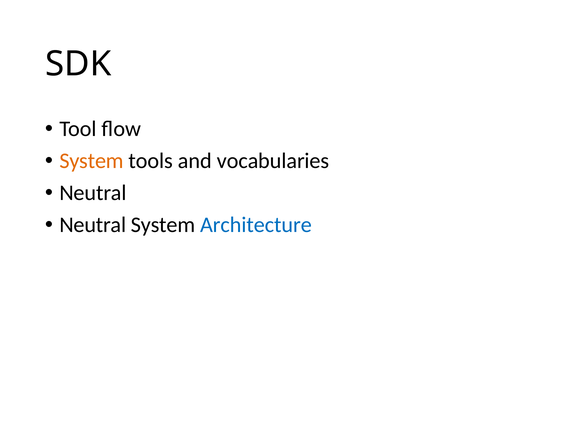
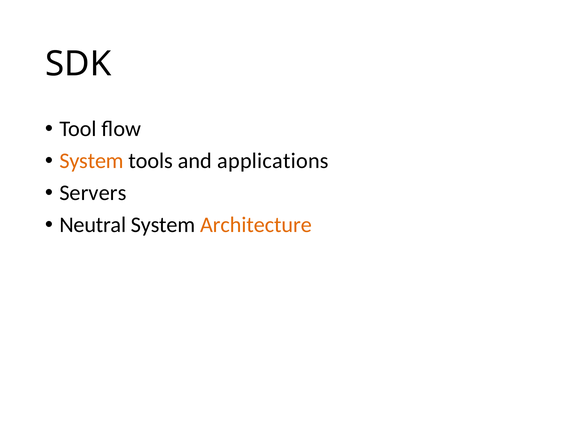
vocabularies: vocabularies -> applications
Neutral at (93, 193): Neutral -> Servers
Architecture colour: blue -> orange
